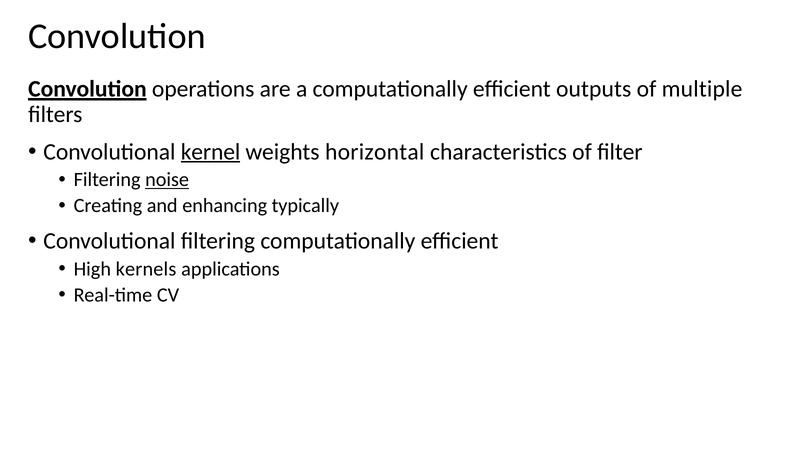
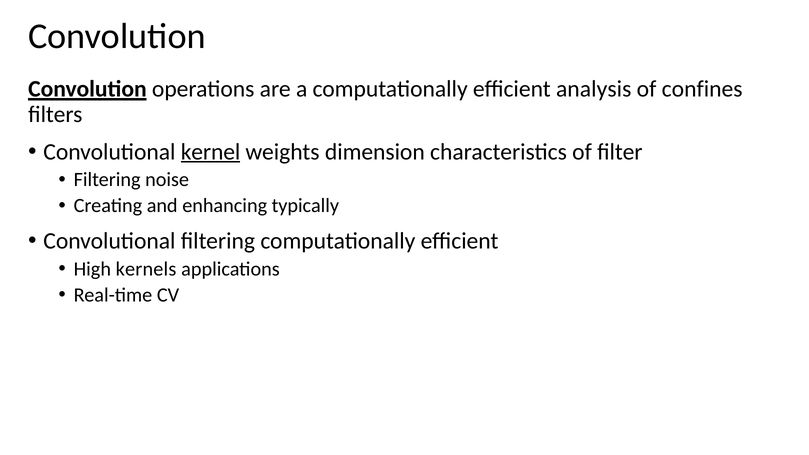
outputs: outputs -> analysis
multiple: multiple -> confines
horizontal: horizontal -> dimension
noise underline: present -> none
